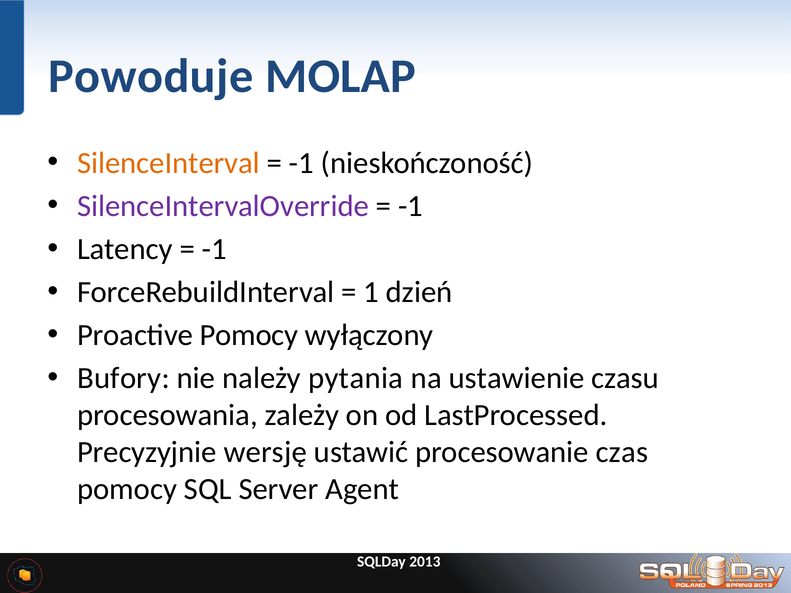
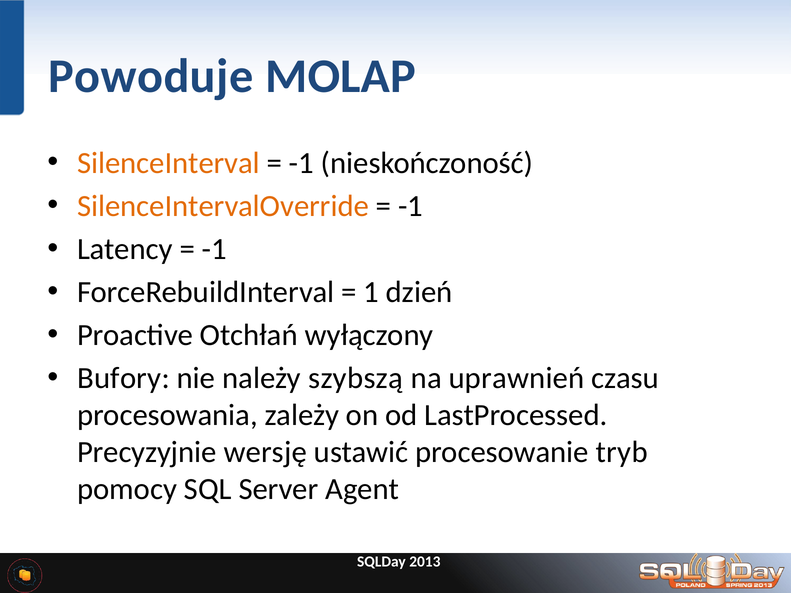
SilenceIntervalOverride colour: purple -> orange
Proactive Pomocy: Pomocy -> Otchłań
pytania: pytania -> szybszą
ustawienie: ustawienie -> uprawnień
czas: czas -> tryb
